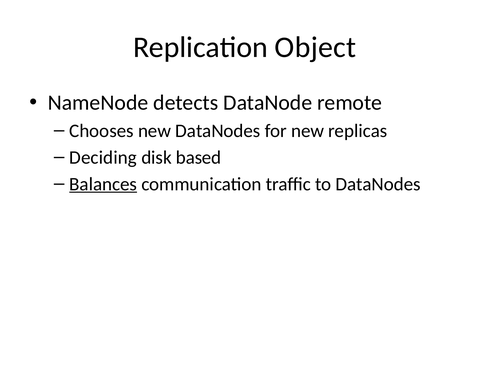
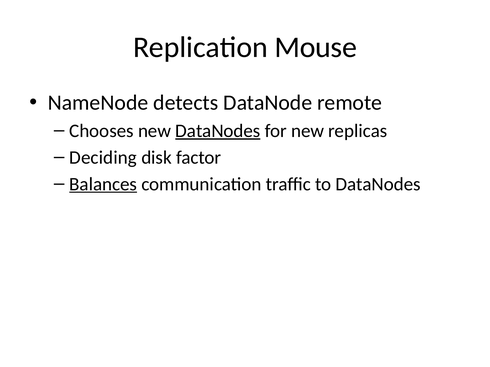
Object: Object -> Mouse
DataNodes at (218, 131) underline: none -> present
based: based -> factor
